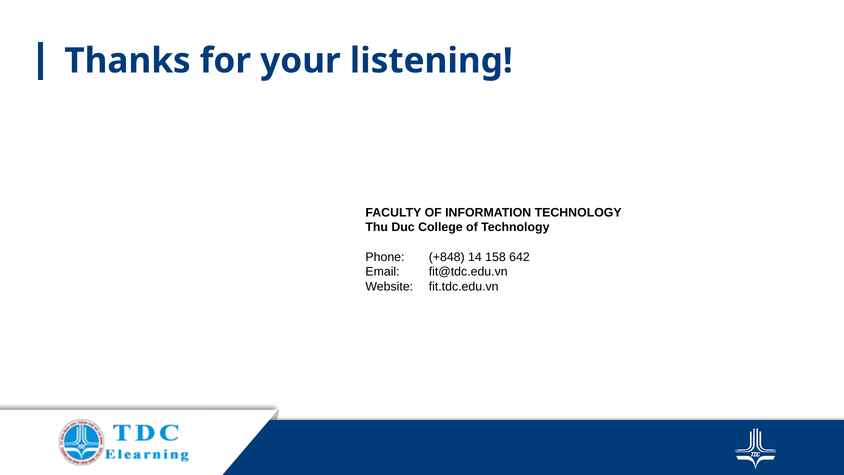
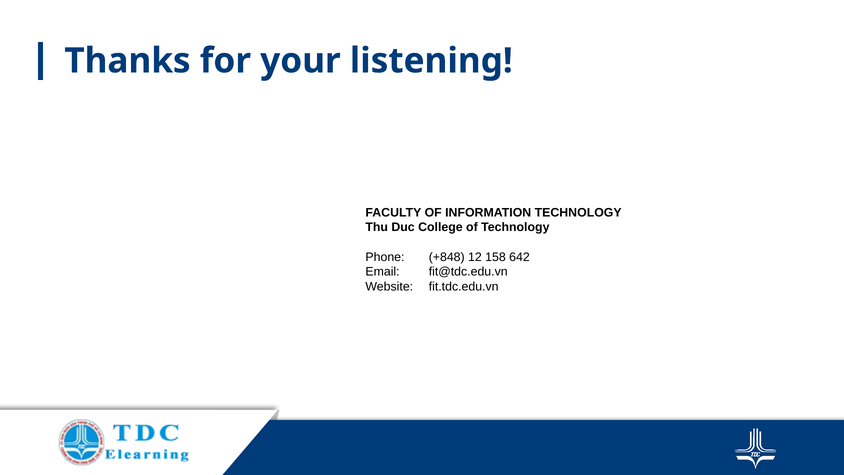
14: 14 -> 12
